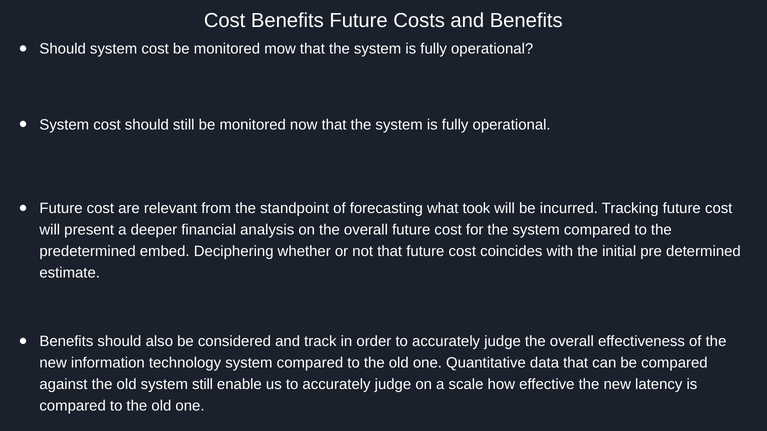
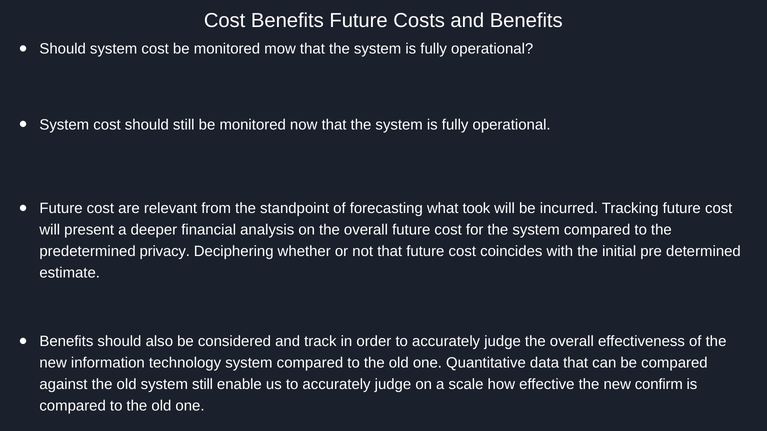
embed: embed -> privacy
latency: latency -> confirm
